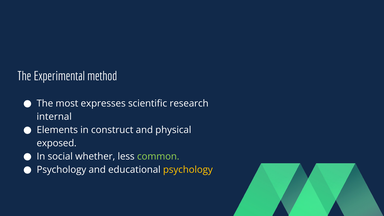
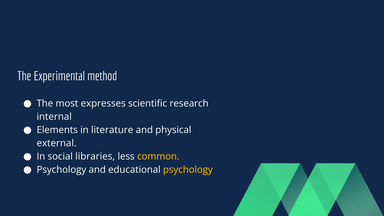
construct: construct -> literature
exposed: exposed -> external
whether: whether -> libraries
common colour: light green -> yellow
